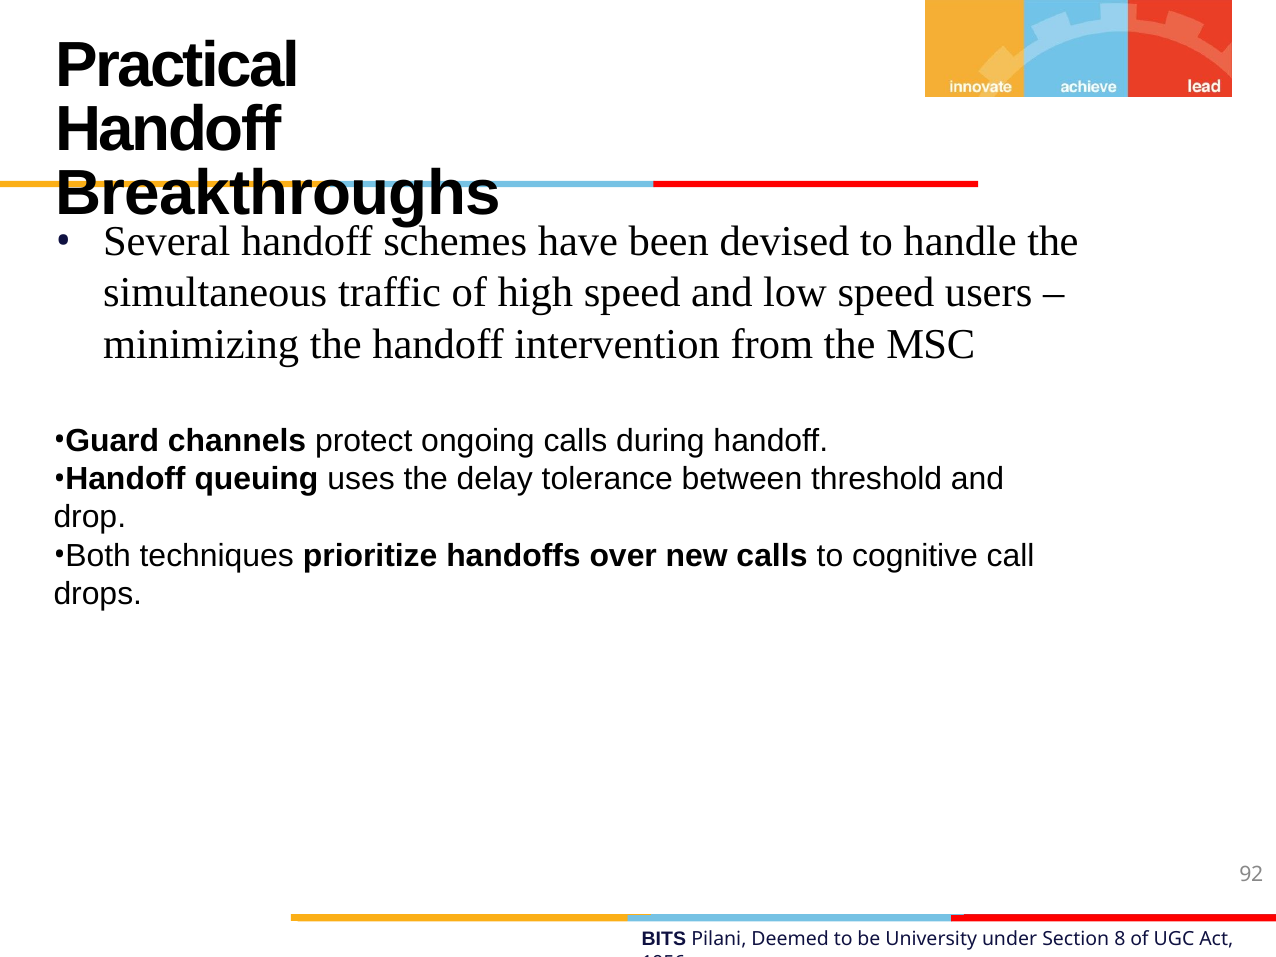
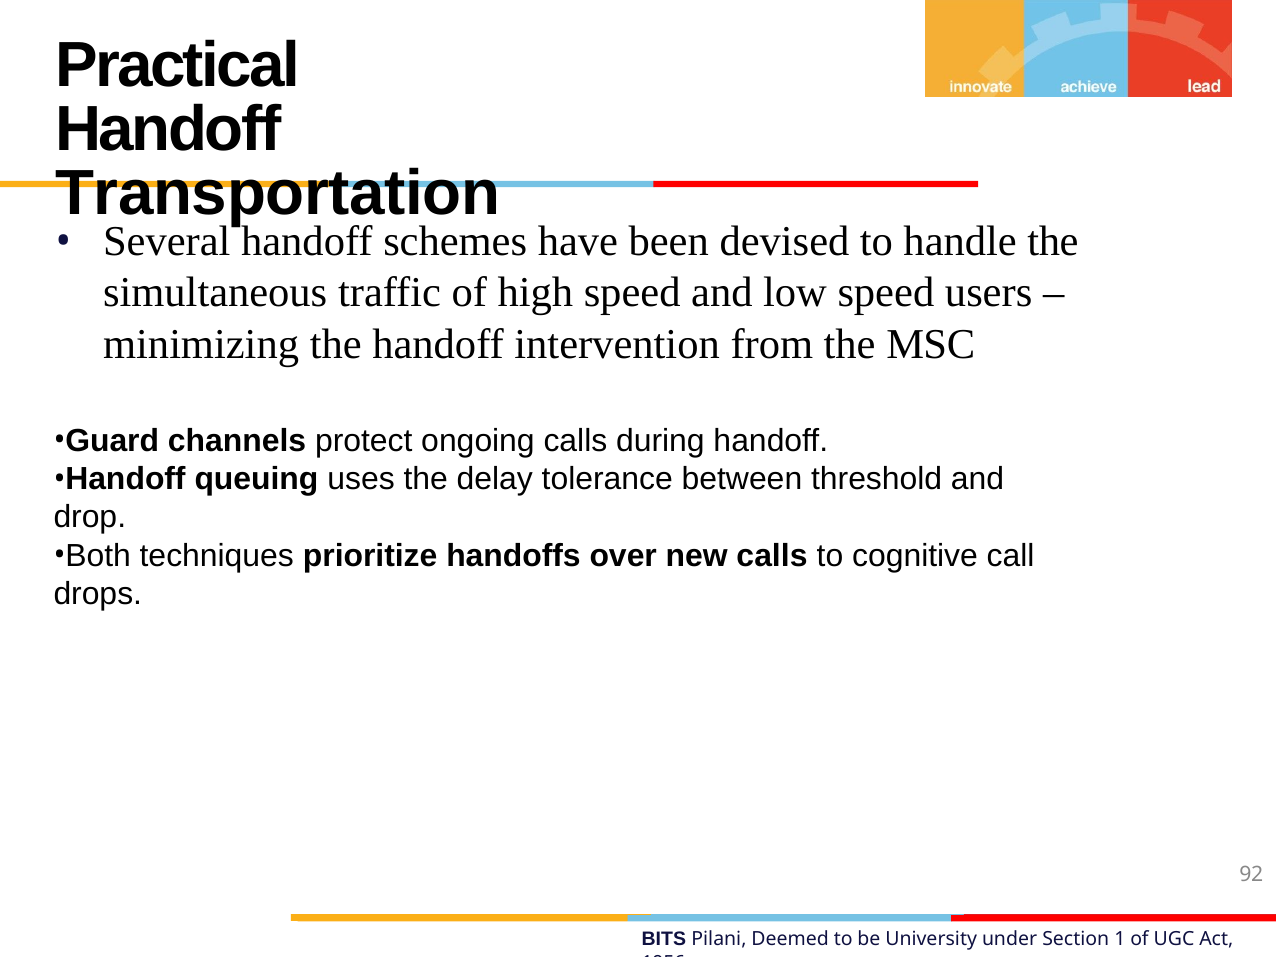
Breakthroughs: Breakthroughs -> Transportation
8: 8 -> 1
